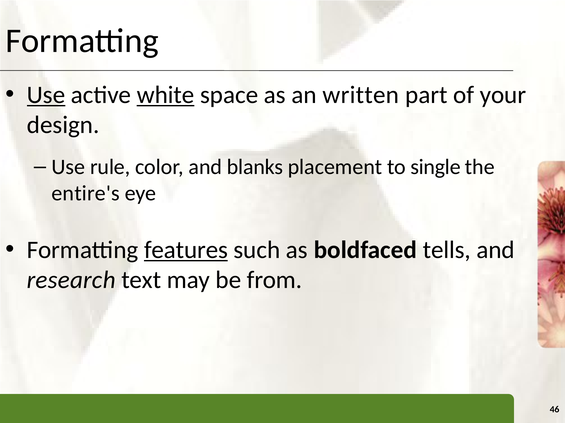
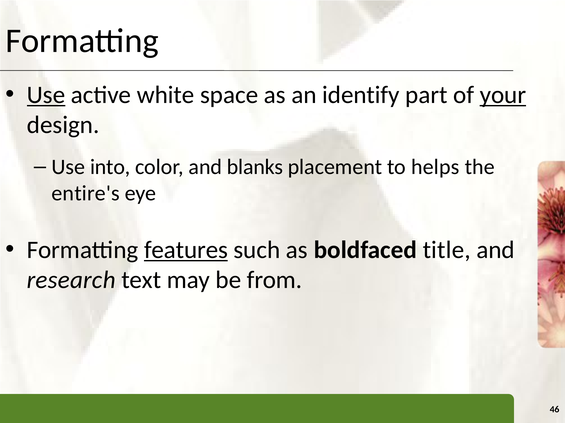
white underline: present -> none
written: written -> identify
your underline: none -> present
rule: rule -> into
single: single -> helps
tells: tells -> title
